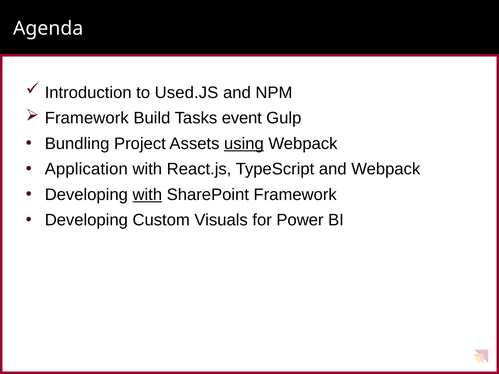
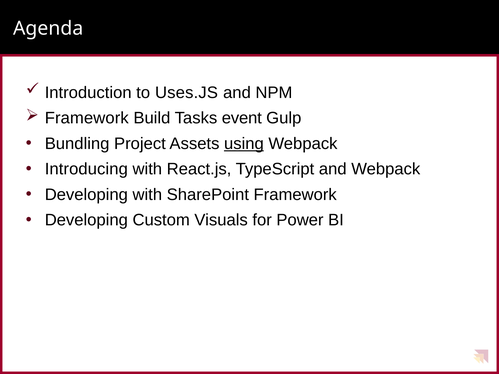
Used.JS: Used.JS -> Uses.JS
Application: Application -> Introducing
with at (147, 195) underline: present -> none
